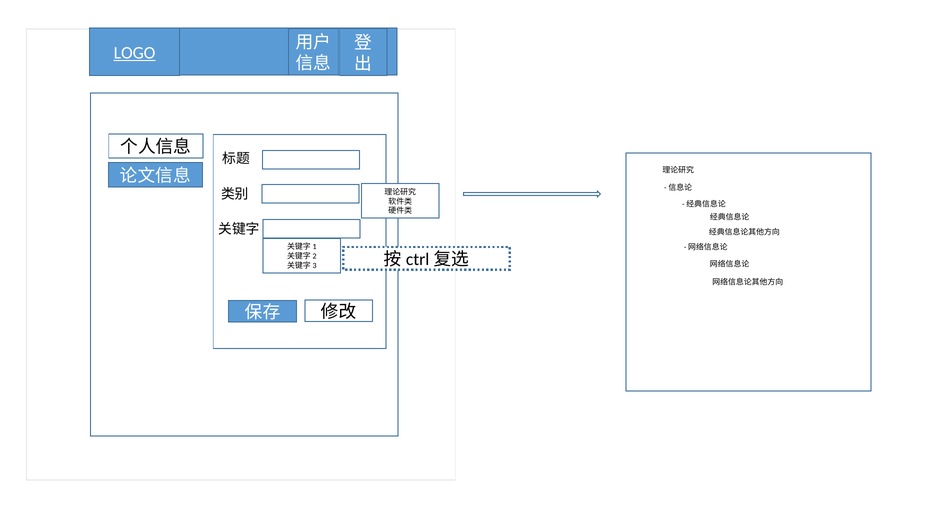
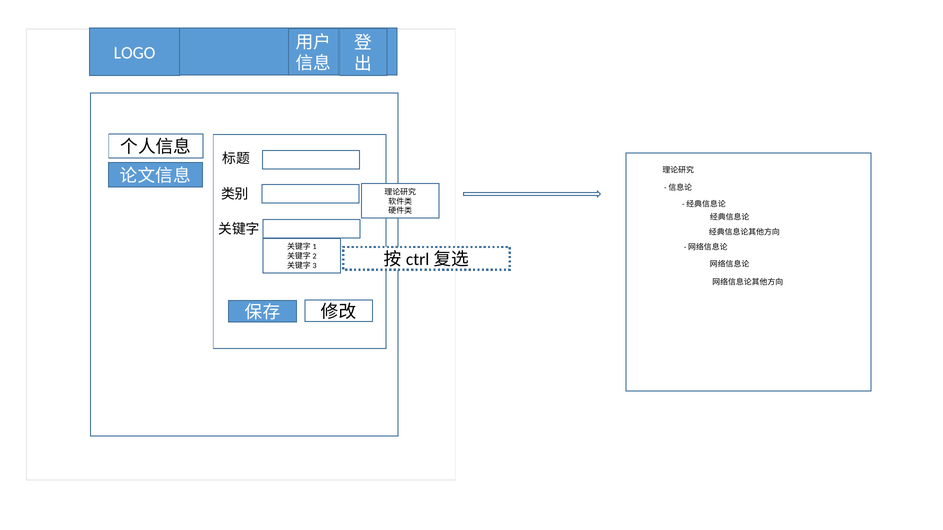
LOGO underline: present -> none
